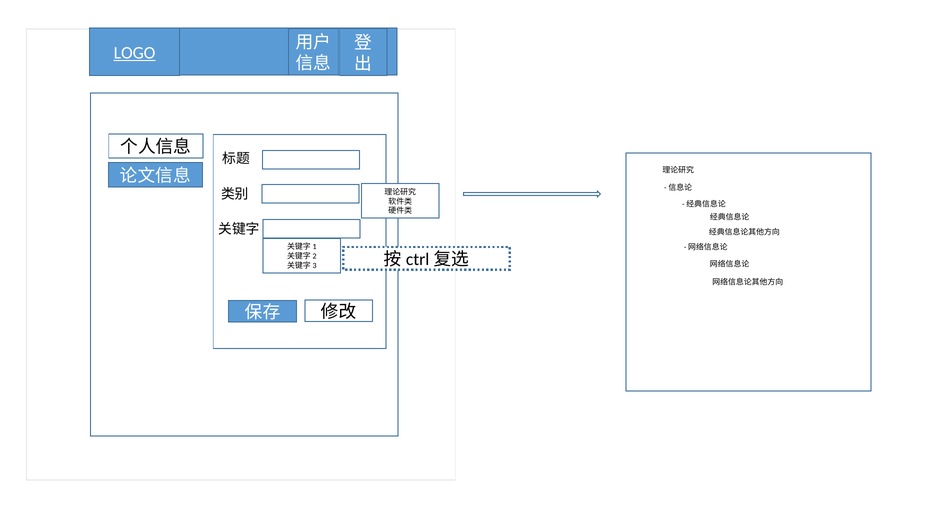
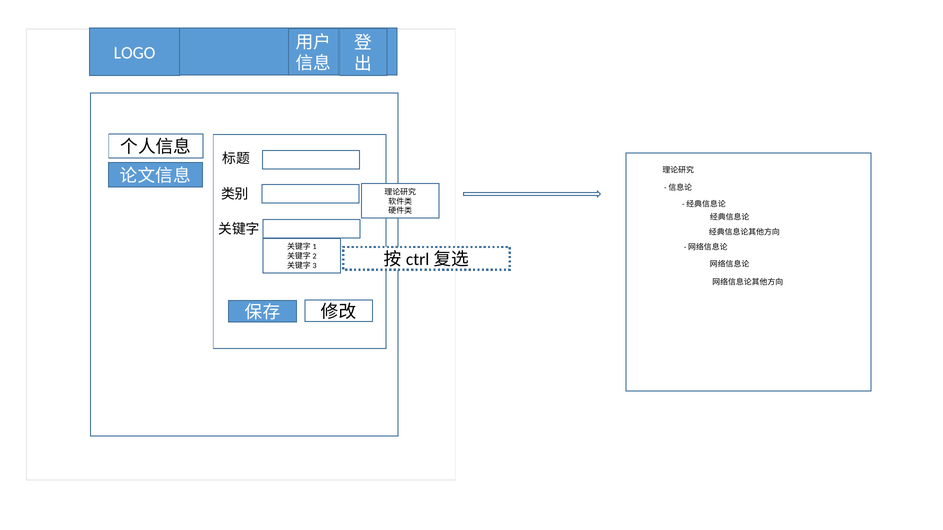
LOGO underline: present -> none
